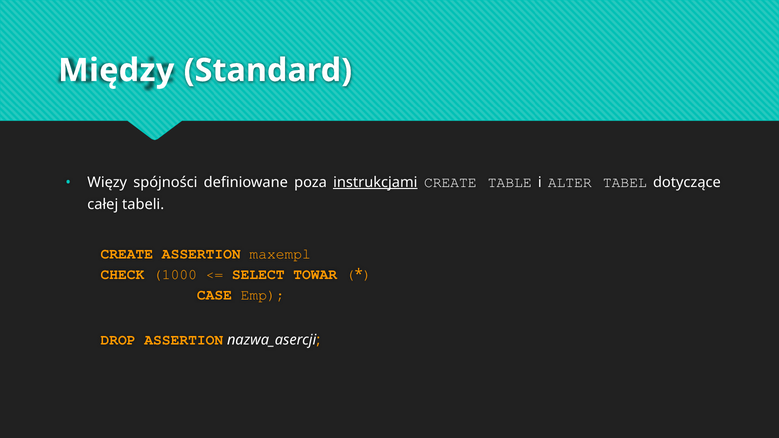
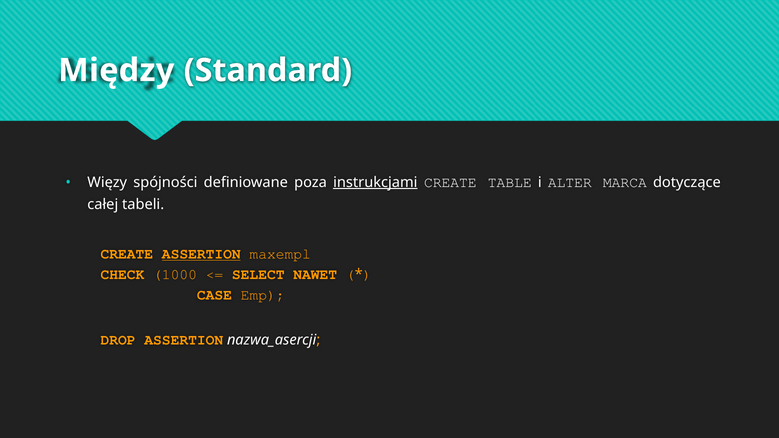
TABEL: TABEL -> MARCA
ASSERTION at (201, 254) underline: none -> present
TOWAR: TOWAR -> NAWET
